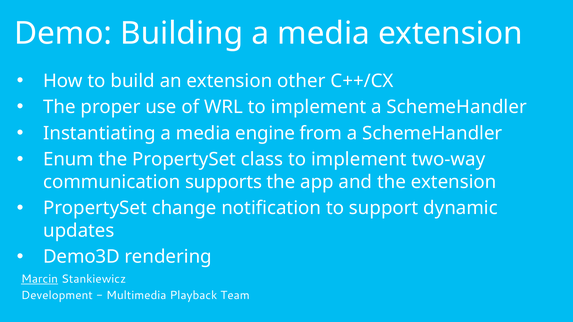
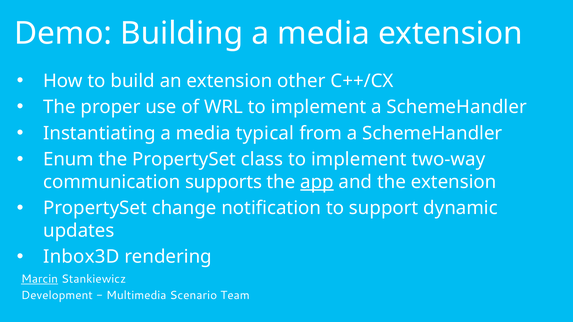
engine: engine -> typical
app underline: none -> present
Demo3D: Demo3D -> Inbox3D
Playback: Playback -> Scenario
